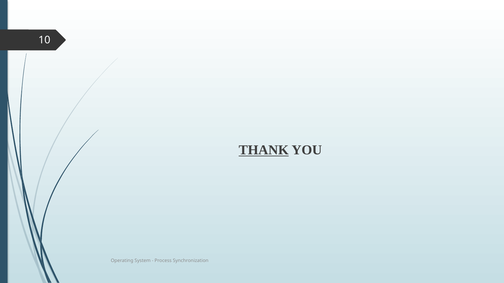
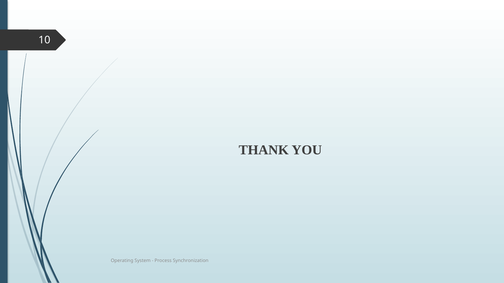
THANK underline: present -> none
